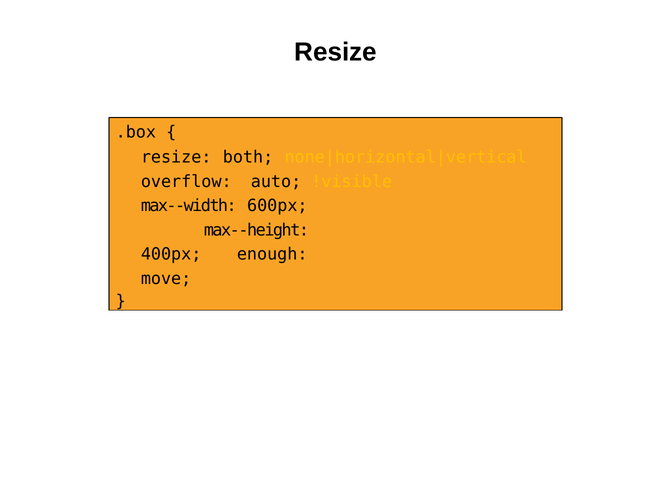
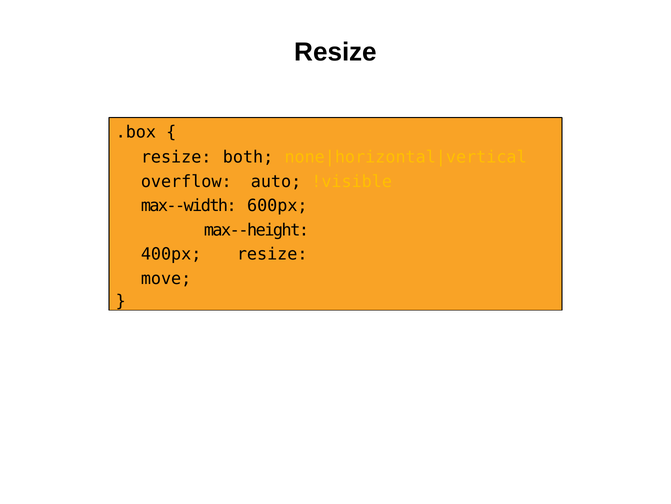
400px enough: enough -> resize
